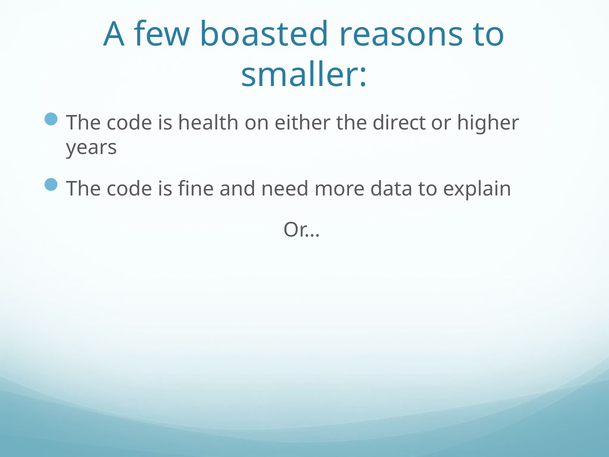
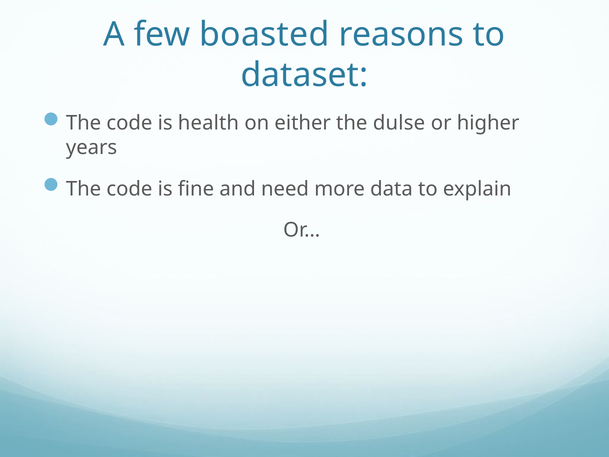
smaller: smaller -> dataset
direct: direct -> dulse
